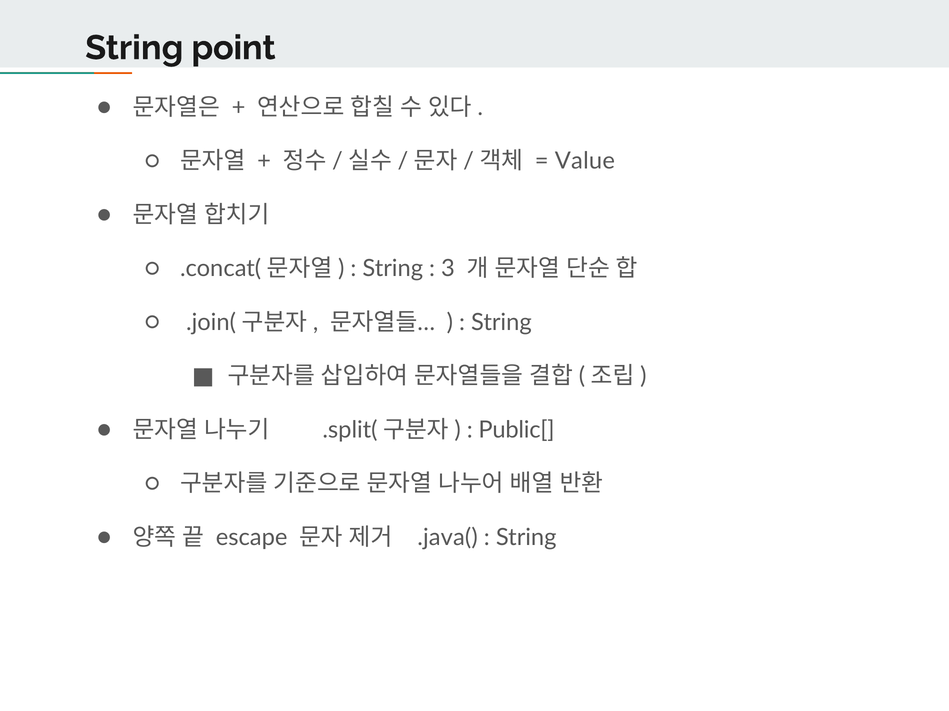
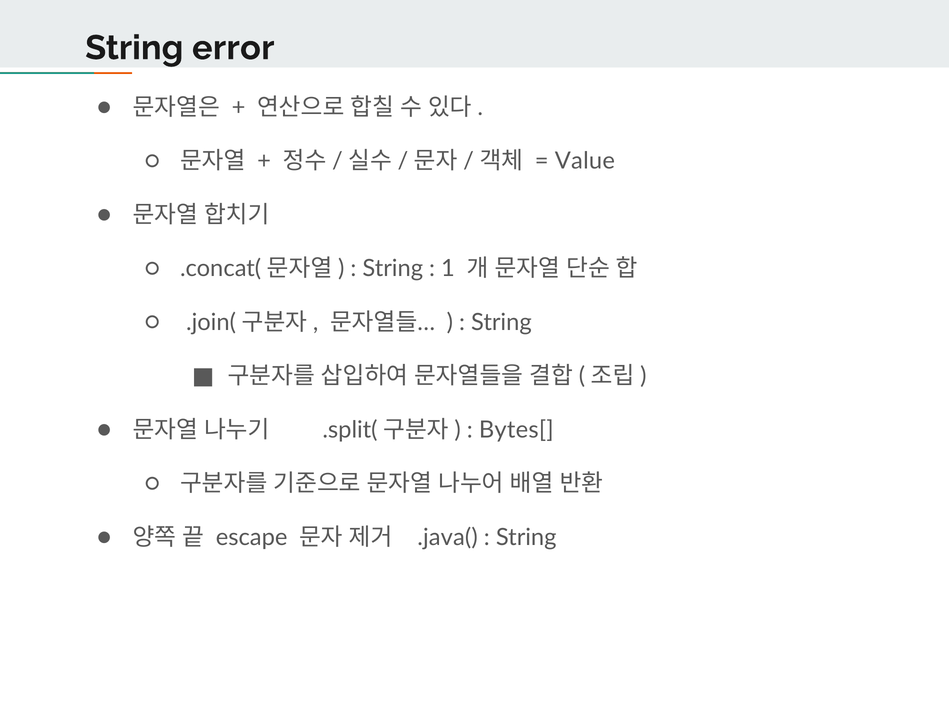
point: point -> error
3: 3 -> 1
Public[: Public[ -> Bytes[
